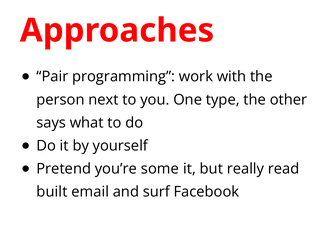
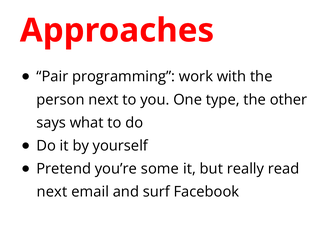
built at (52, 191): built -> next
